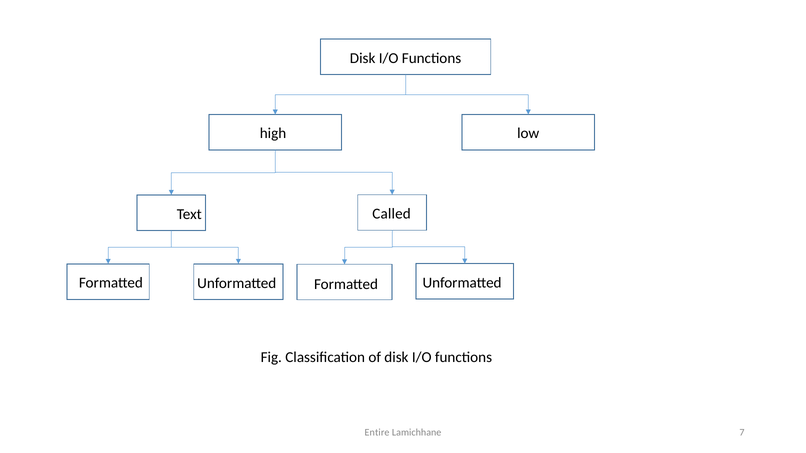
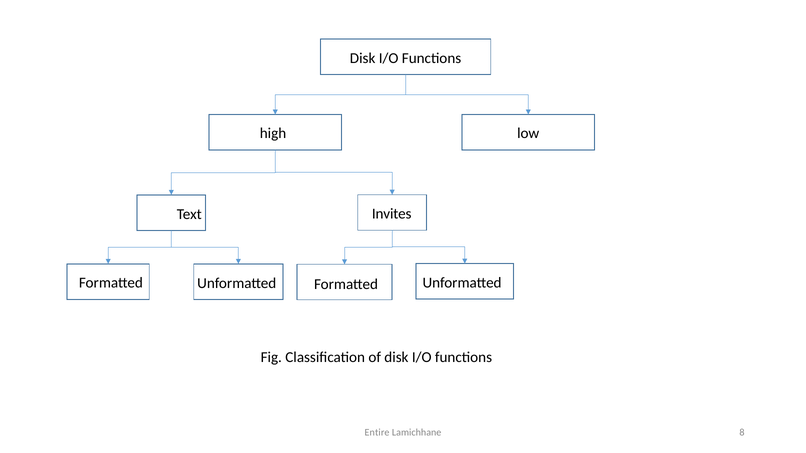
Called: Called -> Invites
7: 7 -> 8
